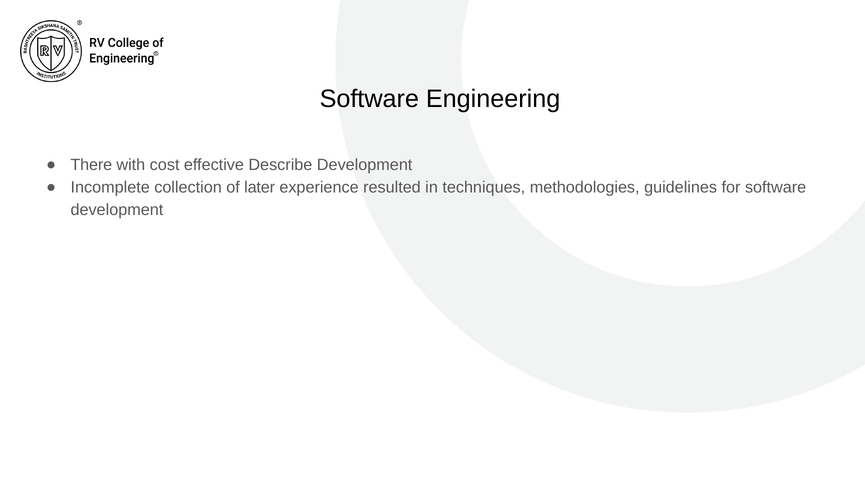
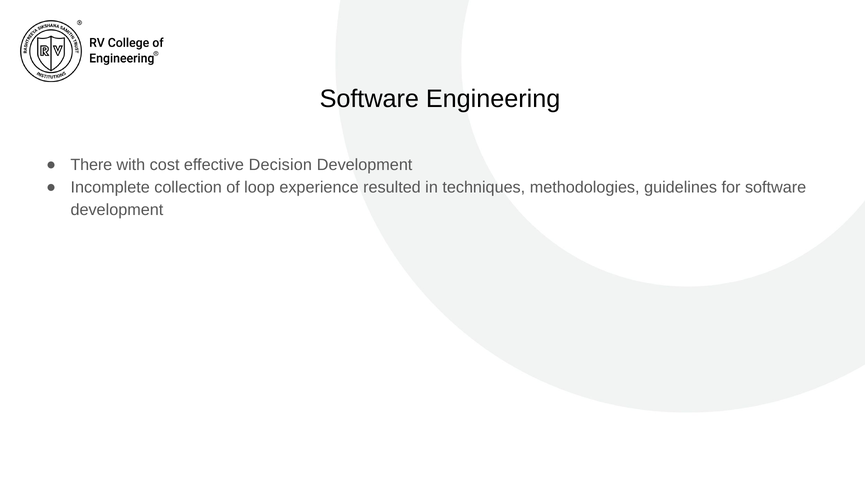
Describe: Describe -> Decision
later: later -> loop
